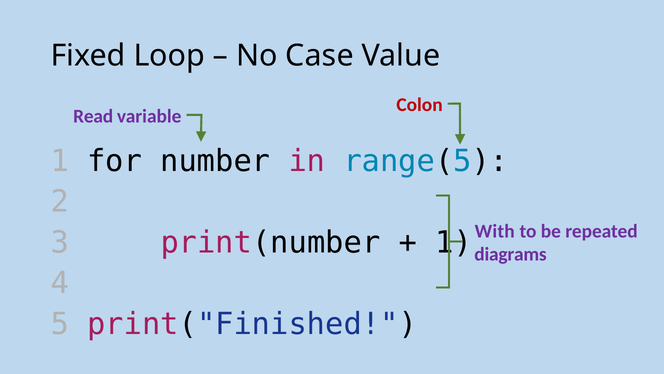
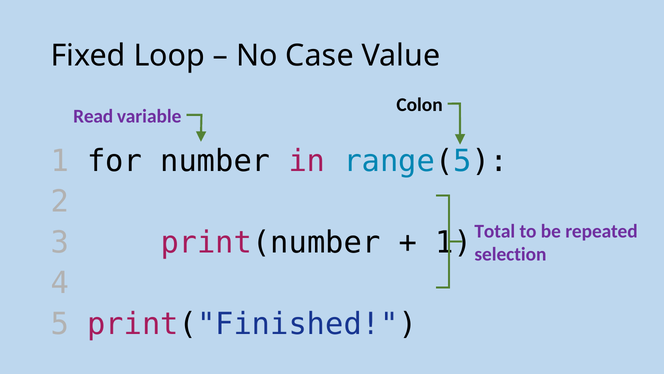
Colon colour: red -> black
With: With -> Total
diagrams: diagrams -> selection
